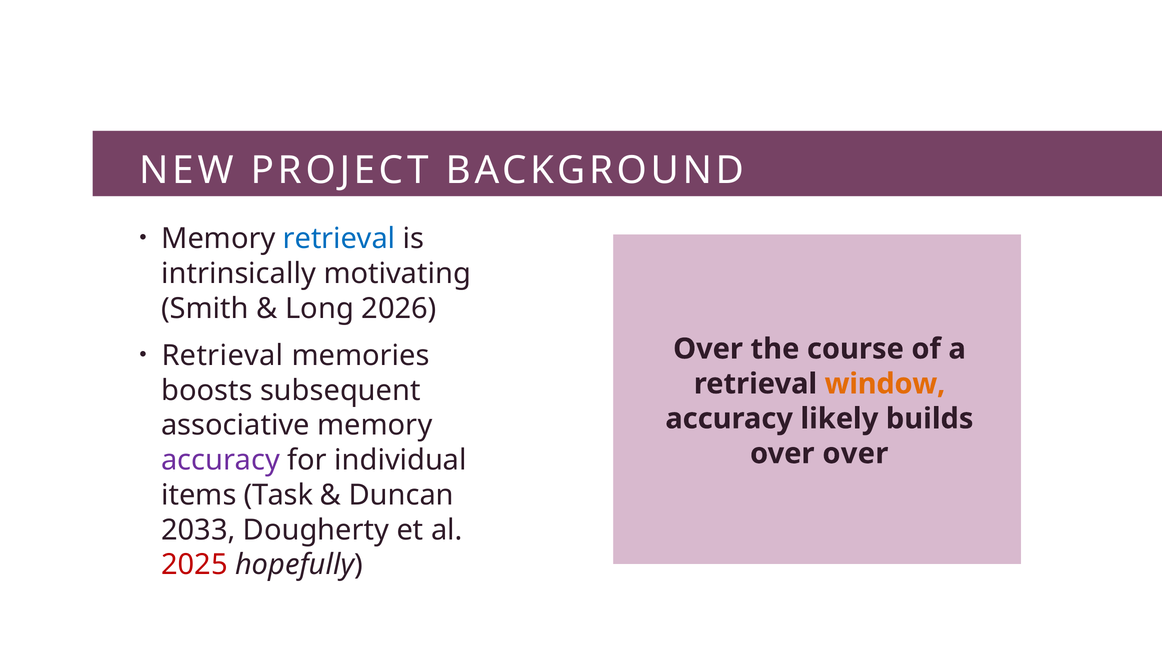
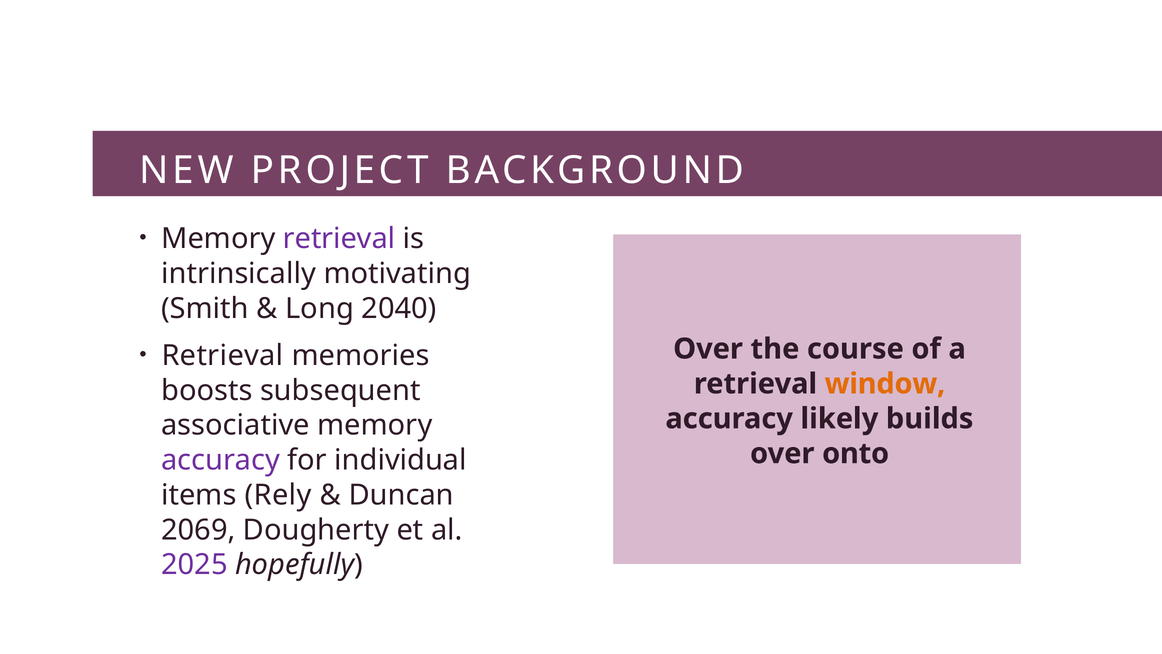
retrieval at (339, 239) colour: blue -> purple
2026: 2026 -> 2040
over over: over -> onto
Task: Task -> Rely
2033: 2033 -> 2069
2025 colour: red -> purple
